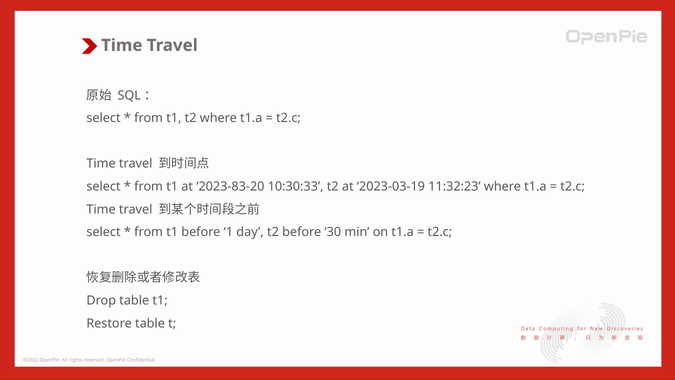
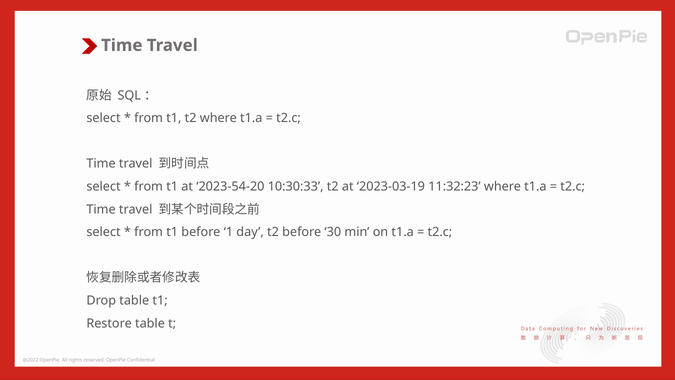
2023-83-20: 2023-83-20 -> 2023-54-20
